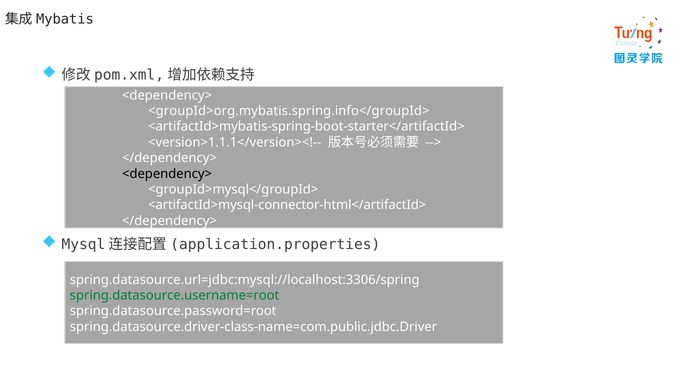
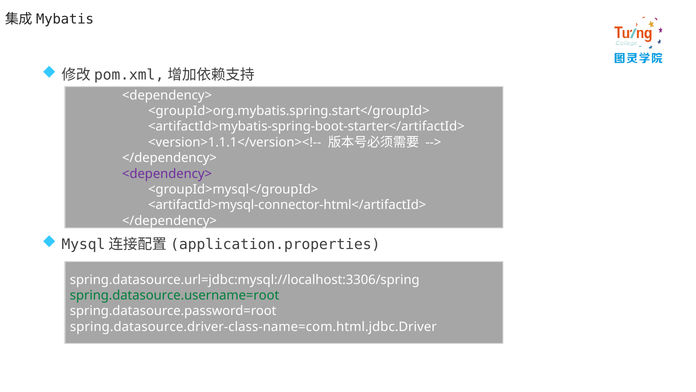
<groupId>org.mybatis.spring.info</groupId>: <groupId>org.mybatis.spring.info</groupId> -> <groupId>org.mybatis.spring.start</groupId>
<dependency> at (167, 174) colour: black -> purple
spring.datasource.driver-class-name=com.public.jdbc.Driver: spring.datasource.driver-class-name=com.public.jdbc.Driver -> spring.datasource.driver-class-name=com.html.jdbc.Driver
